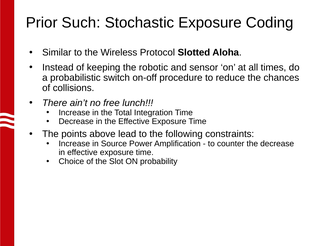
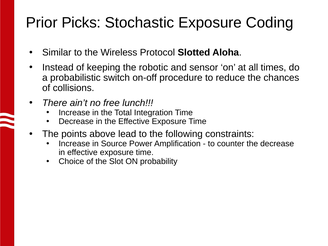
Such: Such -> Picks
